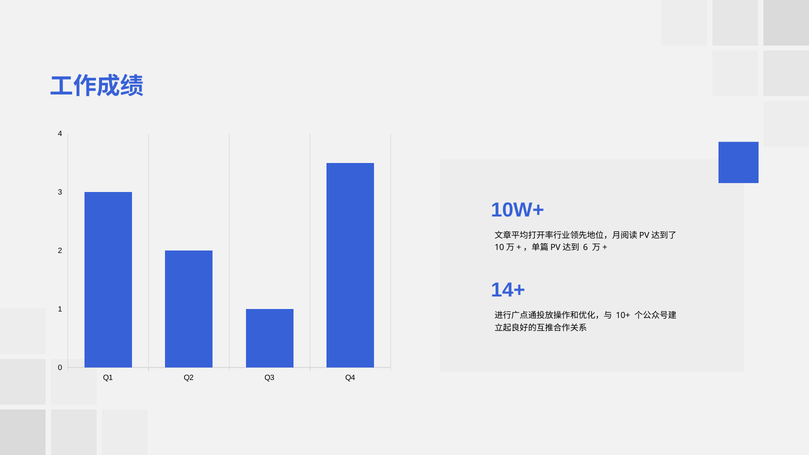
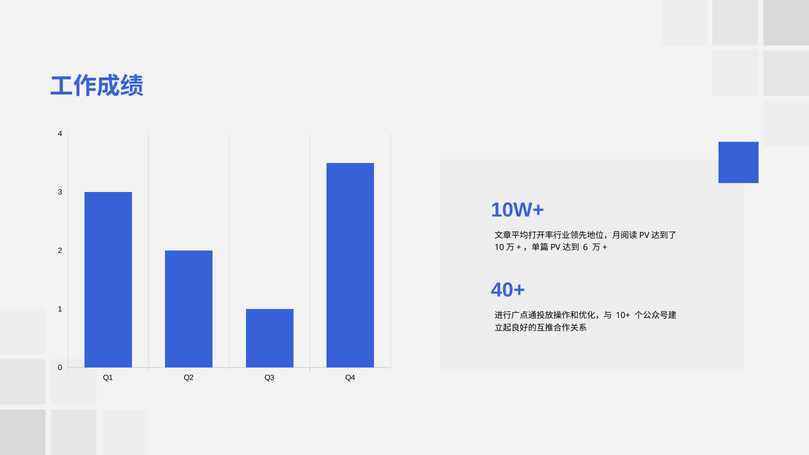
14+: 14+ -> 40+
